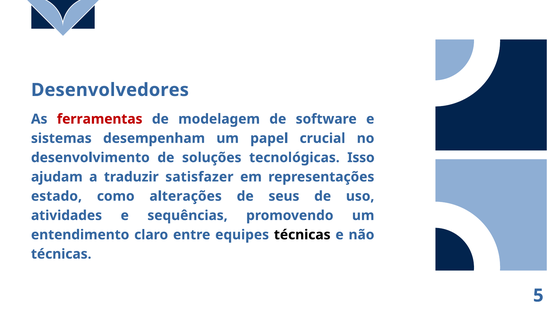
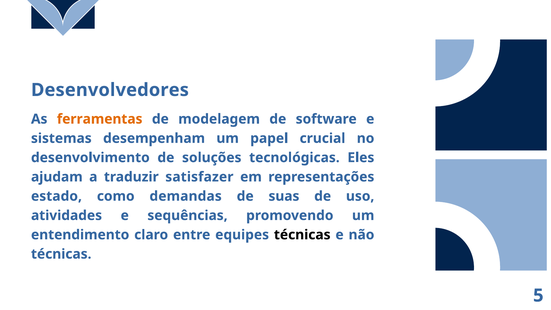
ferramentas colour: red -> orange
Isso: Isso -> Eles
alterações: alterações -> demandas
seus: seus -> suas
